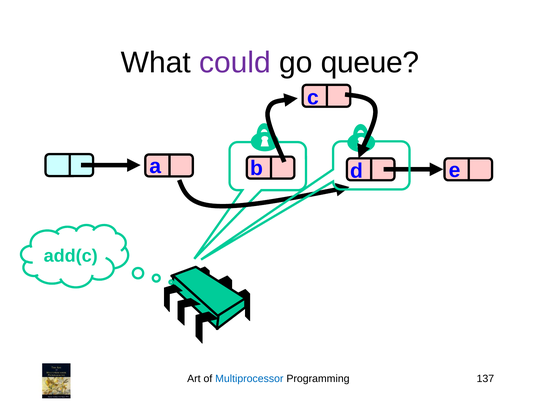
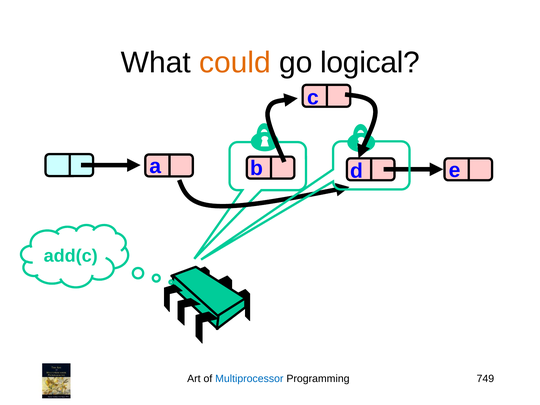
could colour: purple -> orange
queue: queue -> logical
137: 137 -> 749
